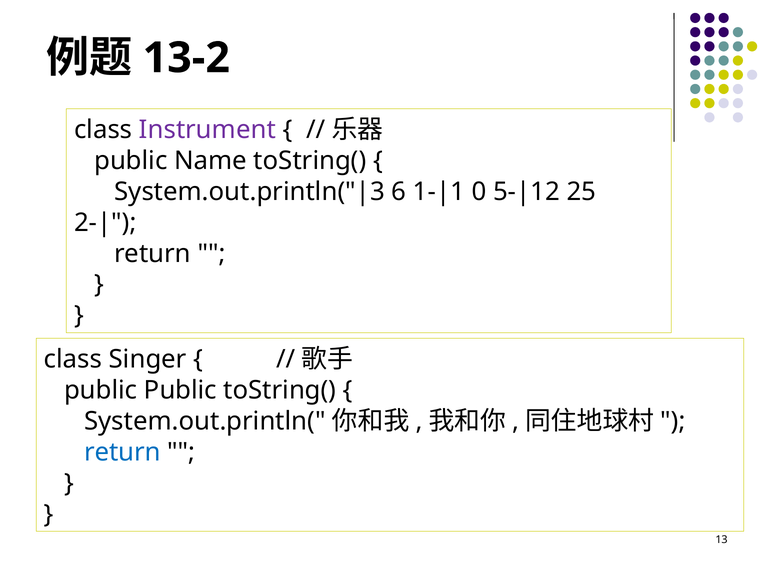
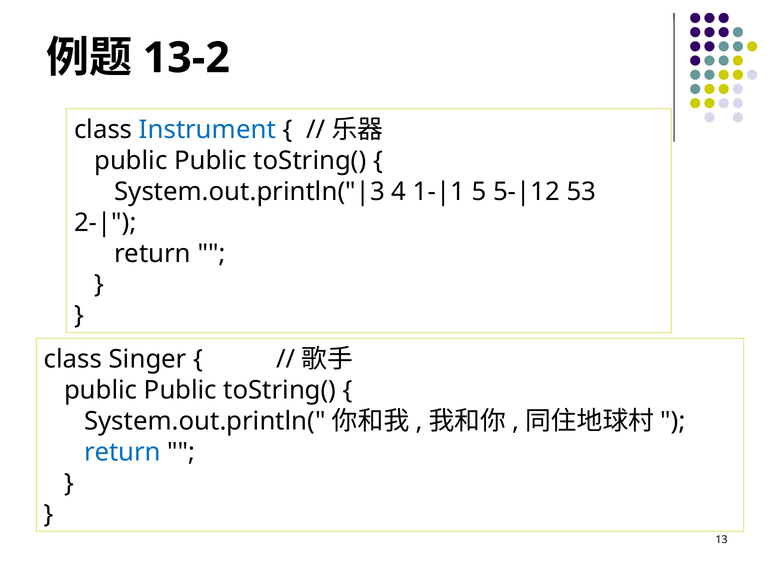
Instrument colour: purple -> blue
Name at (210, 161): Name -> Public
6: 6 -> 4
0: 0 -> 5
25: 25 -> 53
